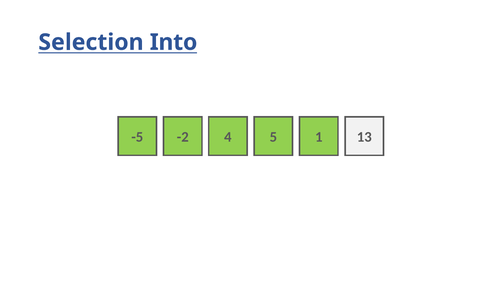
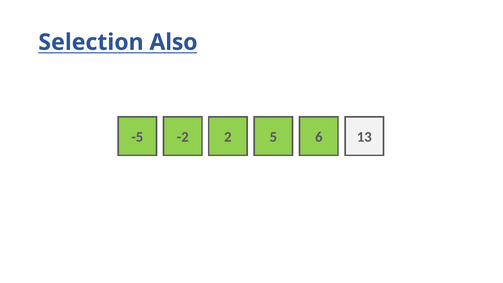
Into: Into -> Also
4: 4 -> 2
1: 1 -> 6
